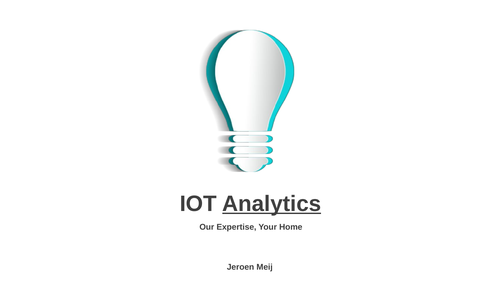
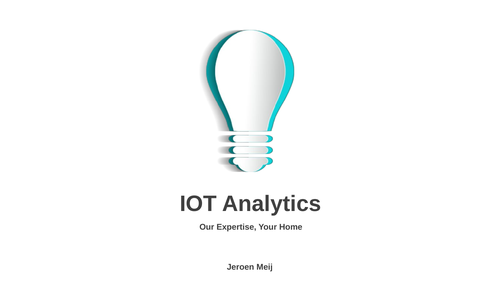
Analytics underline: present -> none
